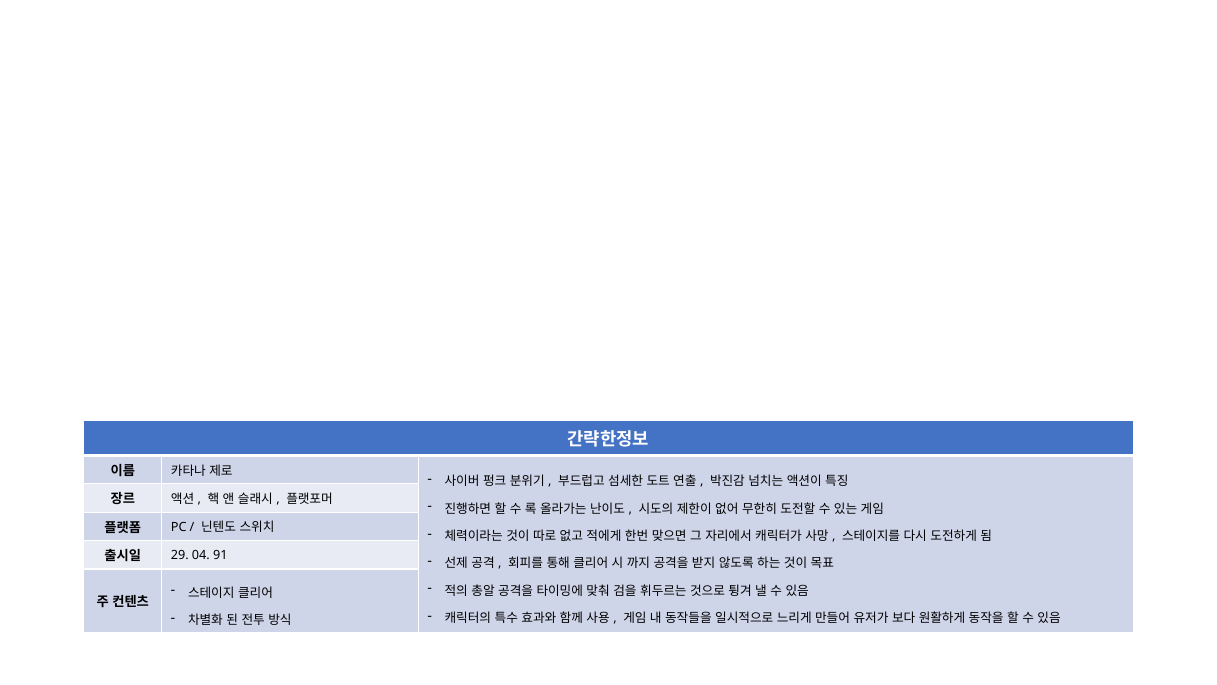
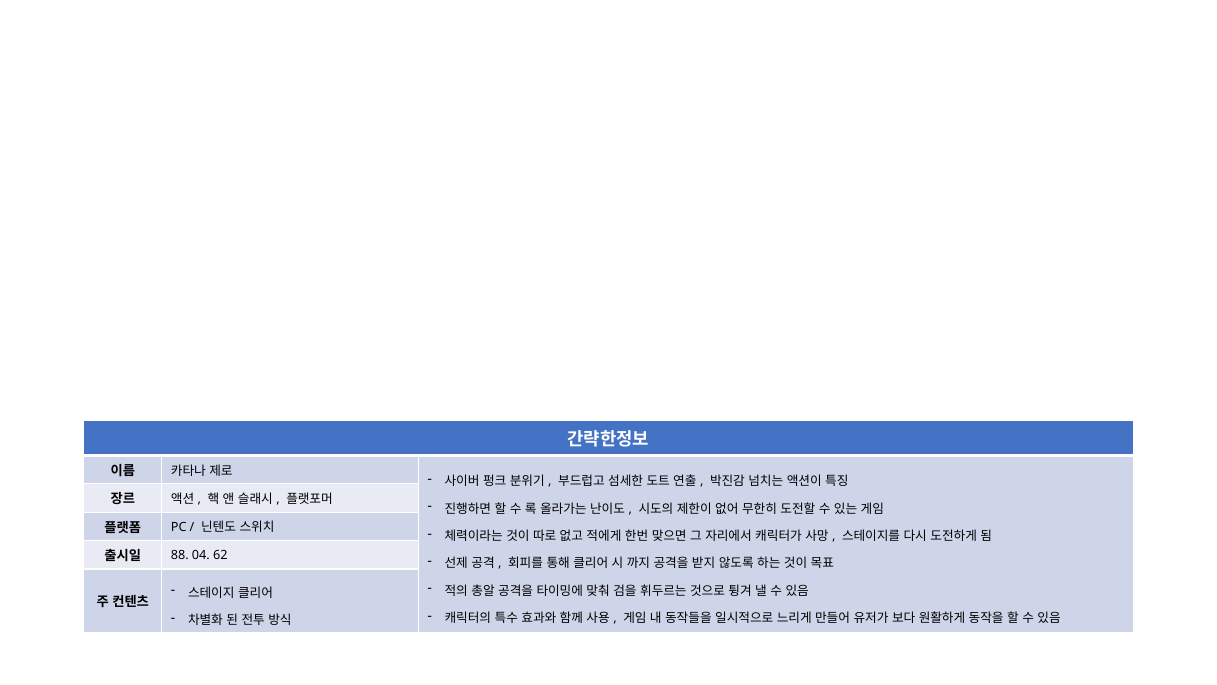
29: 29 -> 88
91: 91 -> 62
